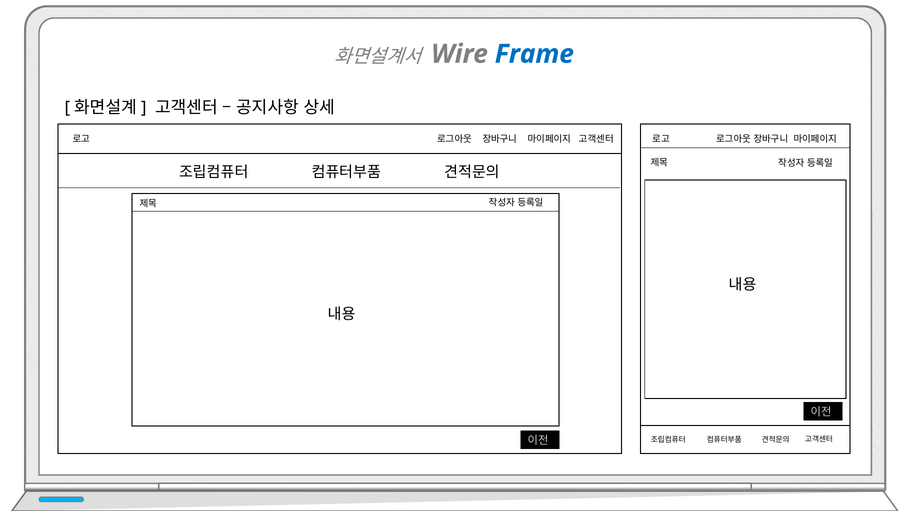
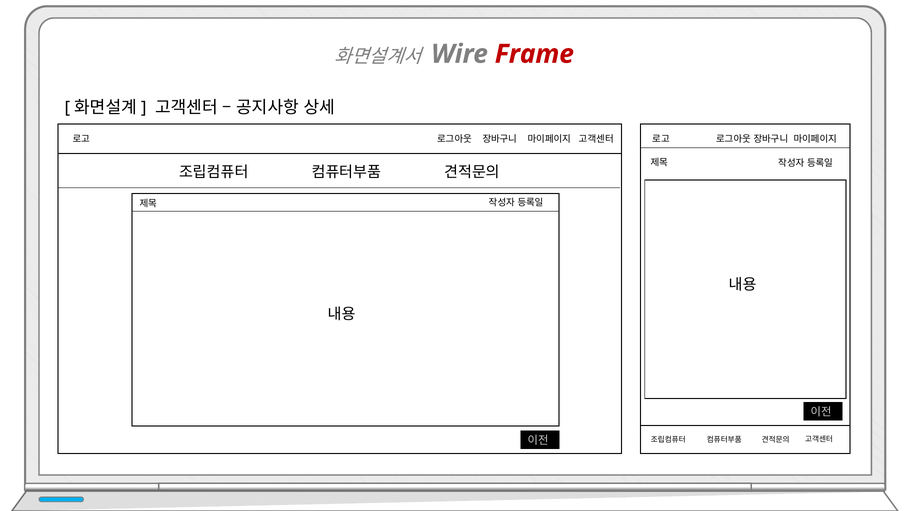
Frame colour: blue -> red
